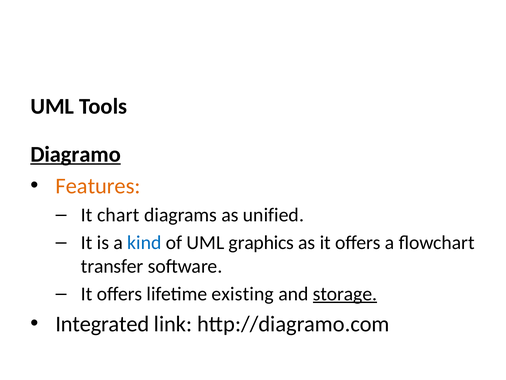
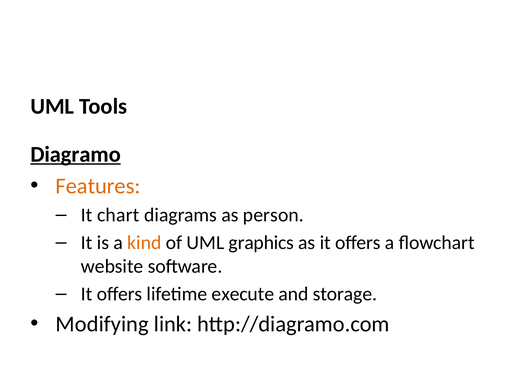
unified: unified -> person
kind colour: blue -> orange
transfer: transfer -> website
existing: existing -> execute
storage underline: present -> none
Integrated: Integrated -> Modifying
